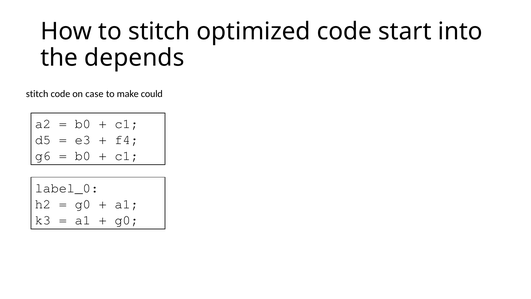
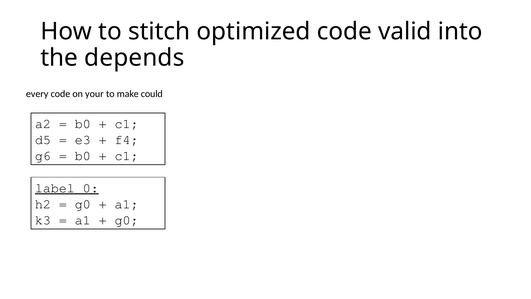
start: start -> valid
stitch at (37, 94): stitch -> every
case: case -> your
label_0 underline: none -> present
